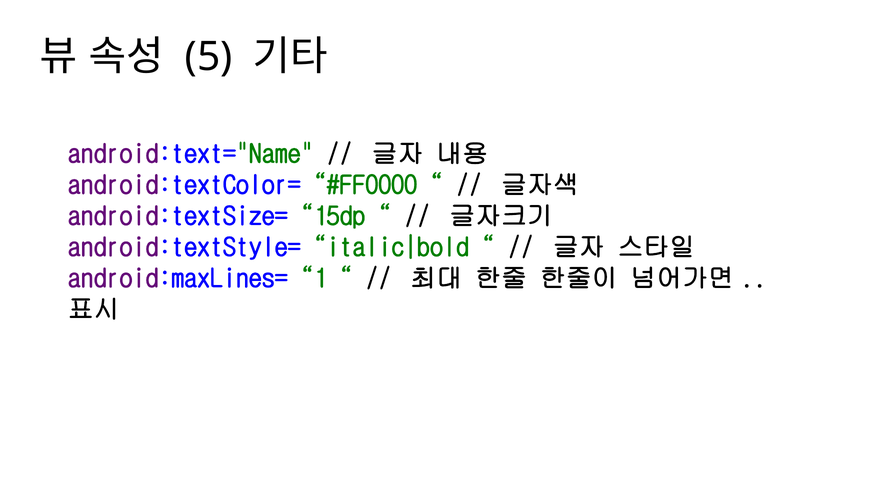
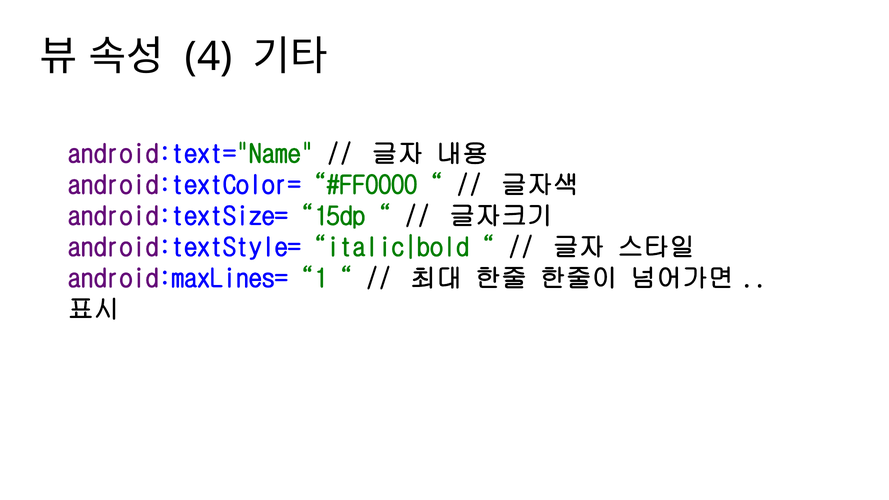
5: 5 -> 4
